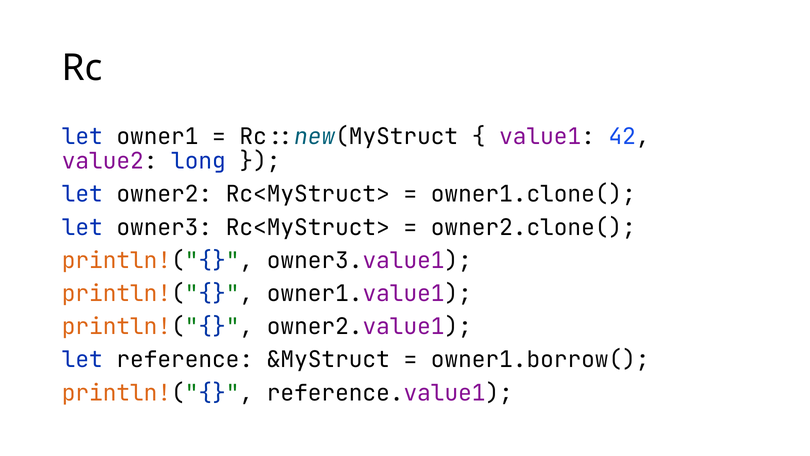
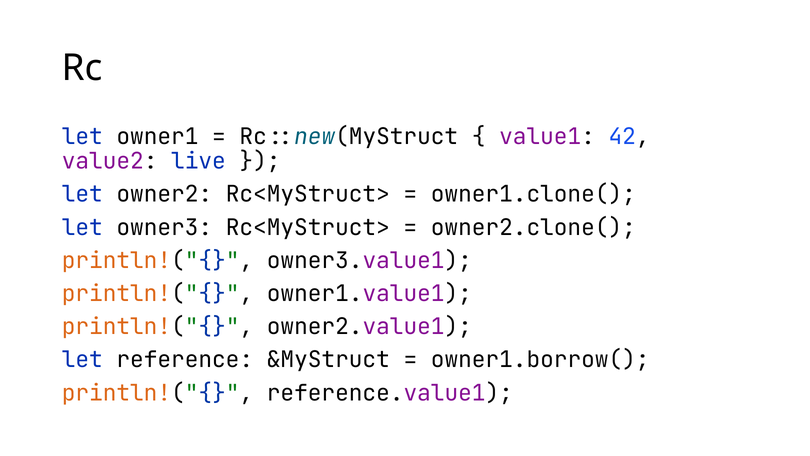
long: long -> live
